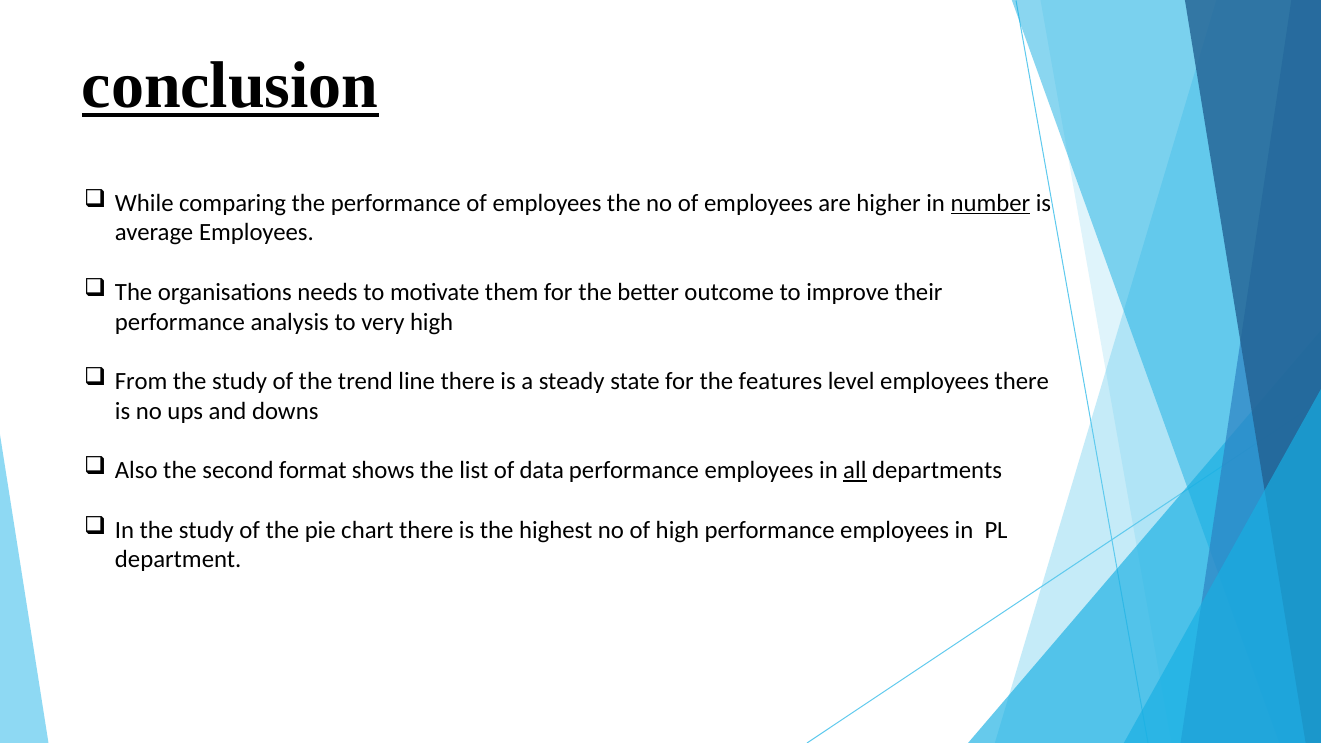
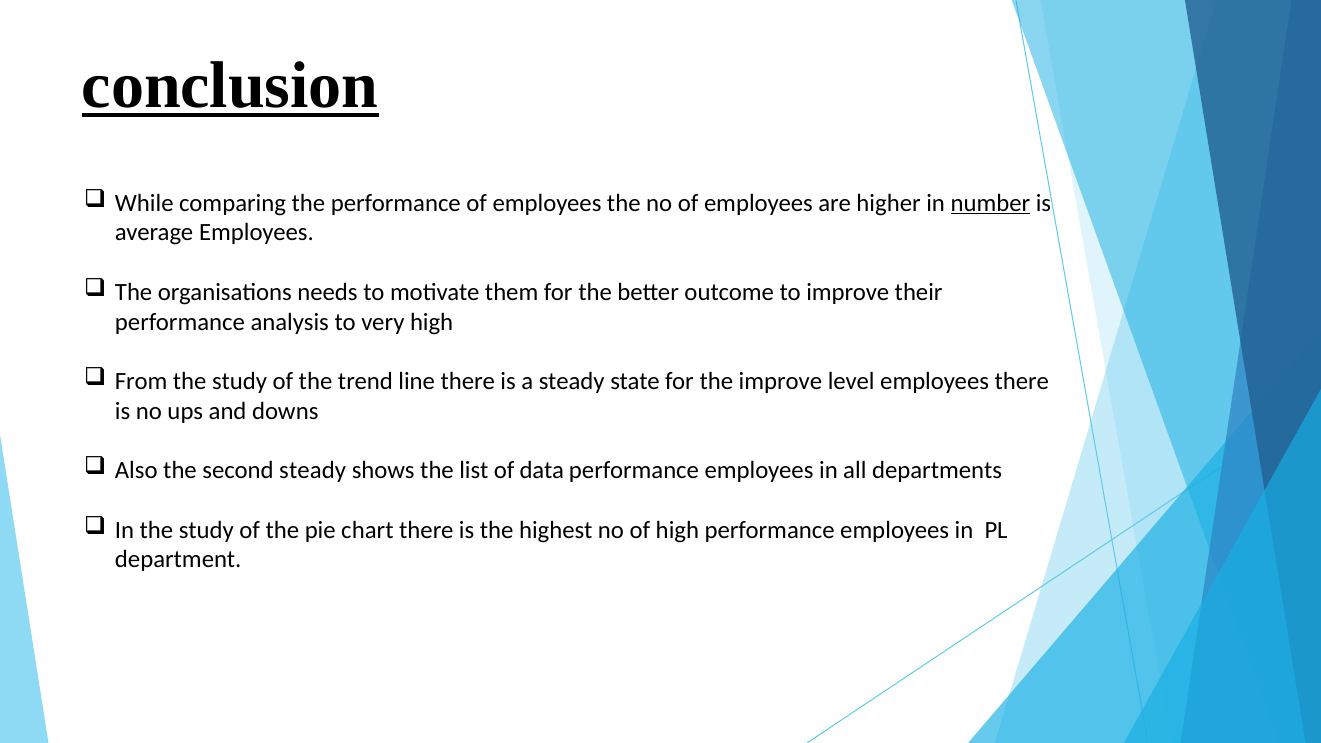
the features: features -> improve
second format: format -> steady
all underline: present -> none
